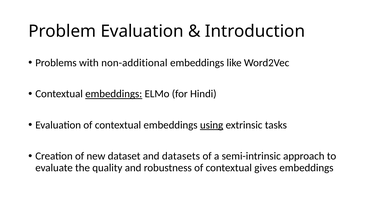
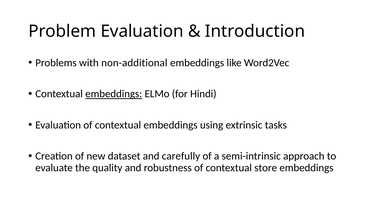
using underline: present -> none
datasets: datasets -> carefully
gives: gives -> store
